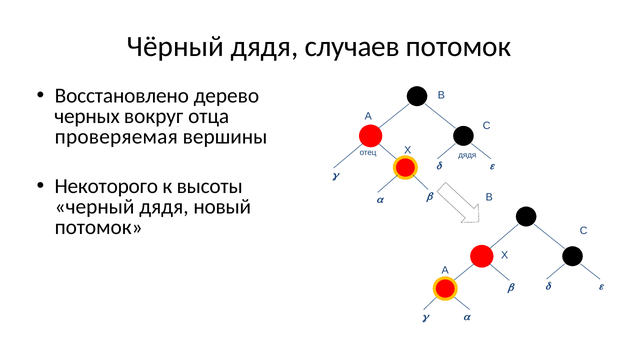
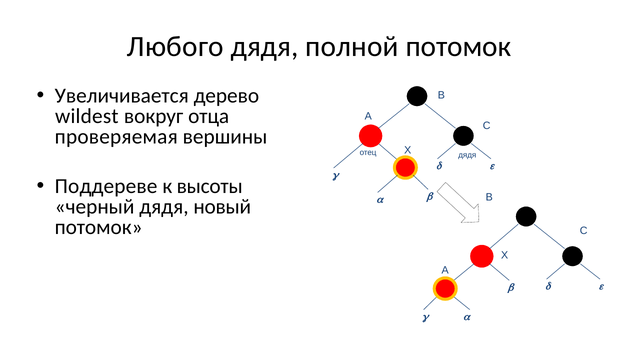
Чёрный: Чёрный -> Любого
случаев: случаев -> полной
Восстановлено: Восстановлено -> Увеличивается
черных: черных -> wildest
Некоторого: Некоторого -> Поддереве
